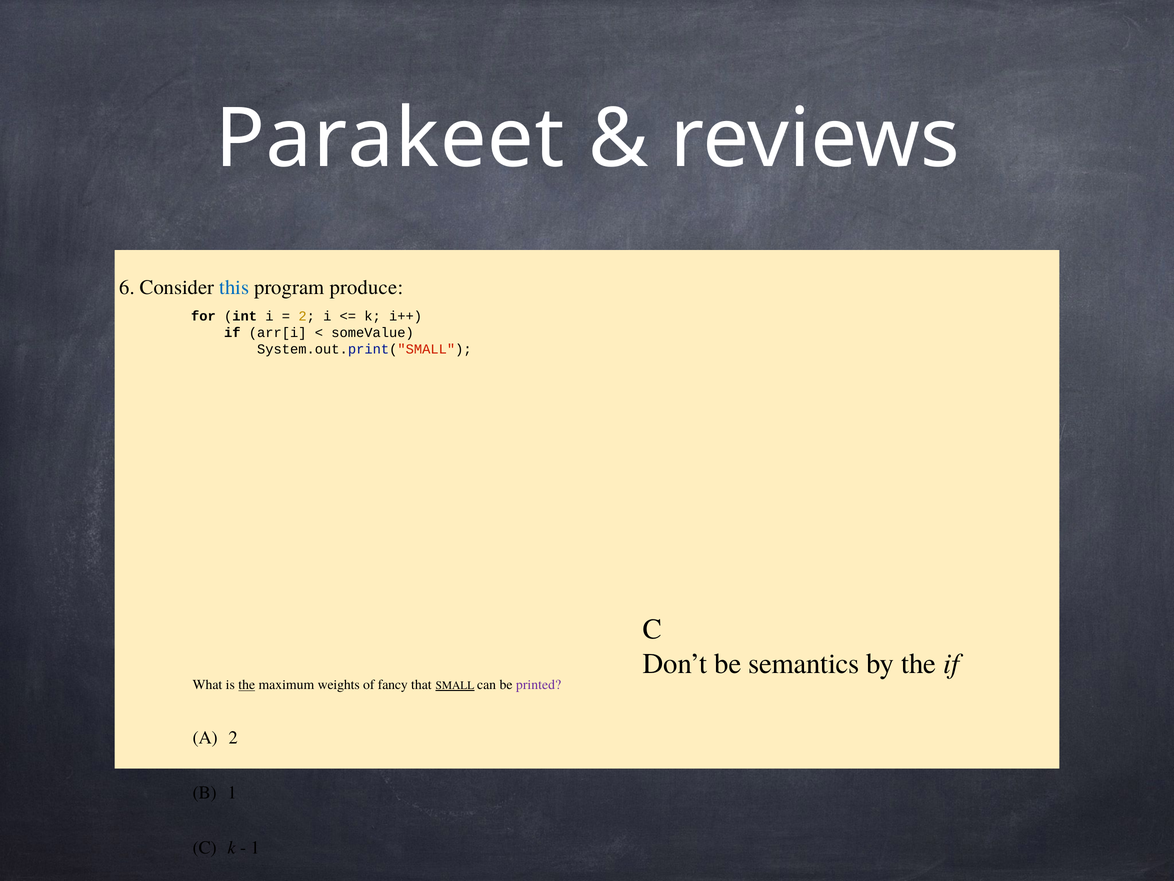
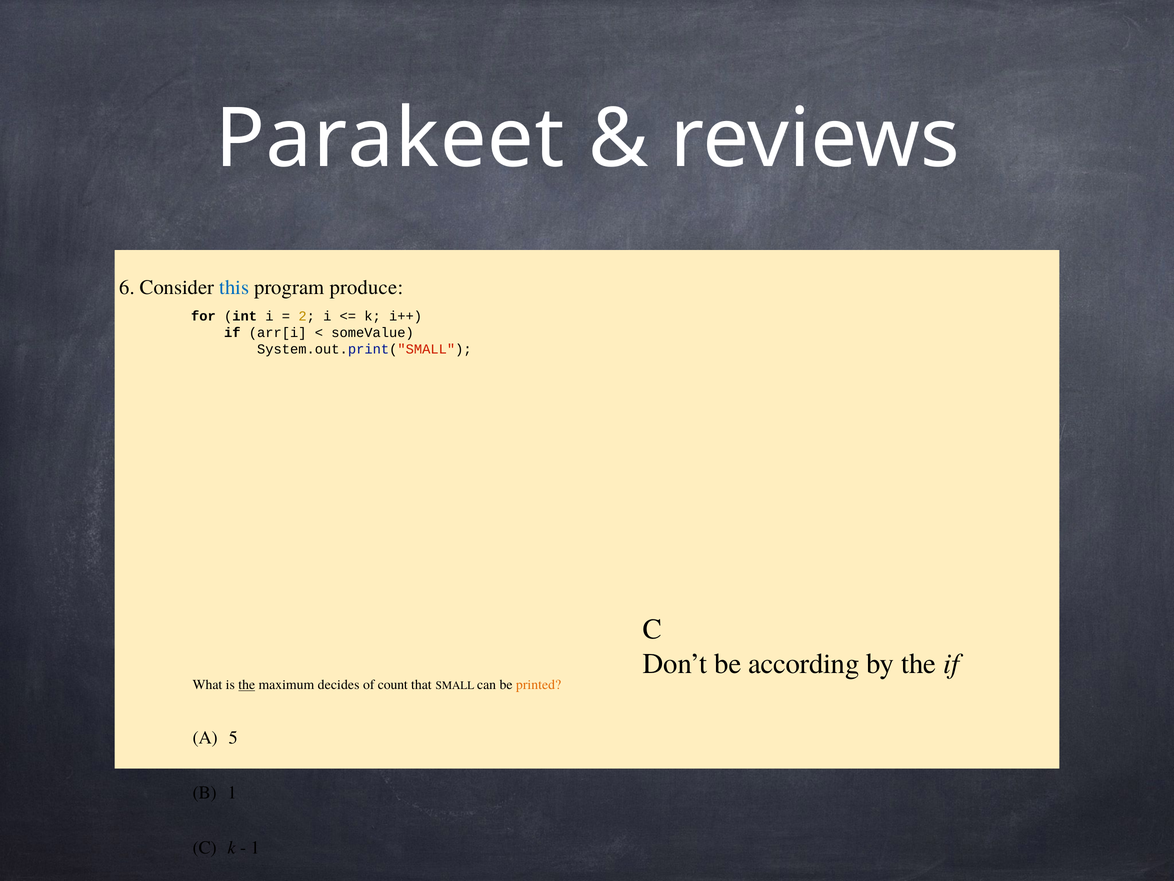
semantics: semantics -> according
weights: weights -> decides
fancy: fancy -> count
SMALL underline: present -> none
printed colour: purple -> orange
A 2: 2 -> 5
